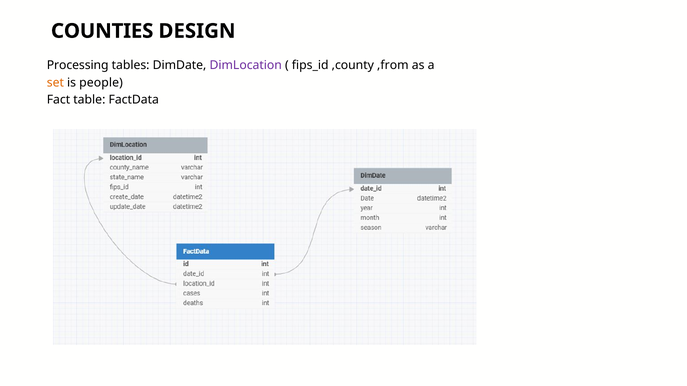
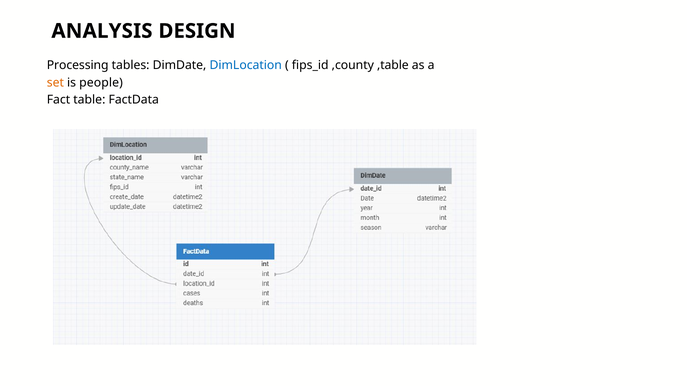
COUNTIES: COUNTIES -> ANALYSIS
DimLocation colour: purple -> blue
,from: ,from -> ,table
